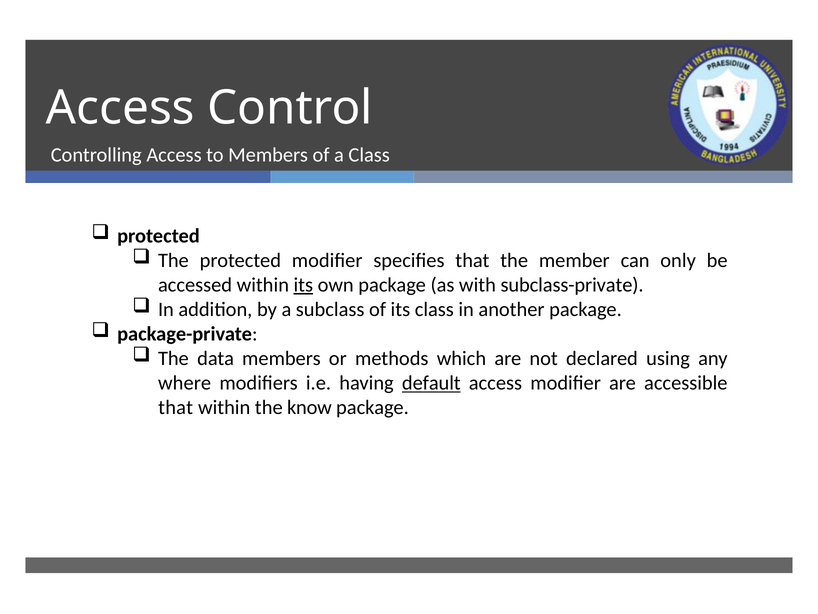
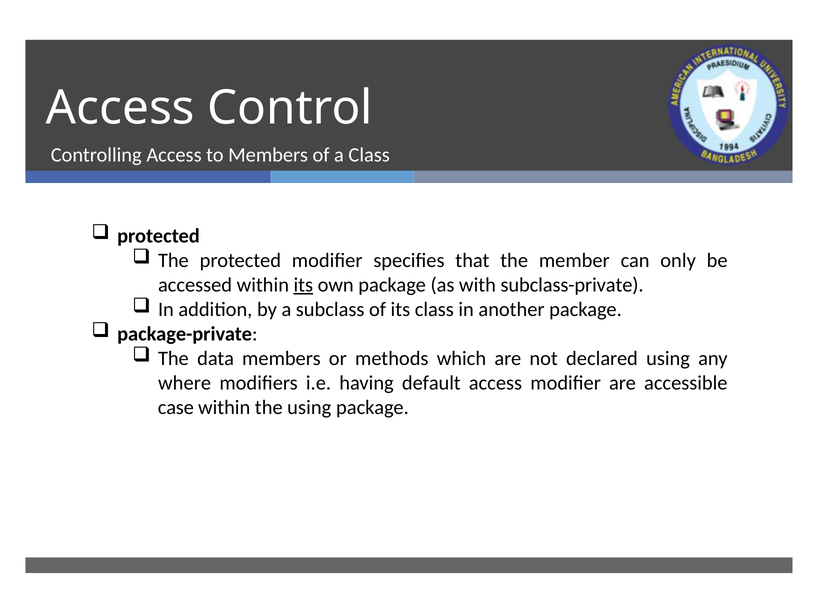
default underline: present -> none
that at (176, 407): that -> case
the know: know -> using
